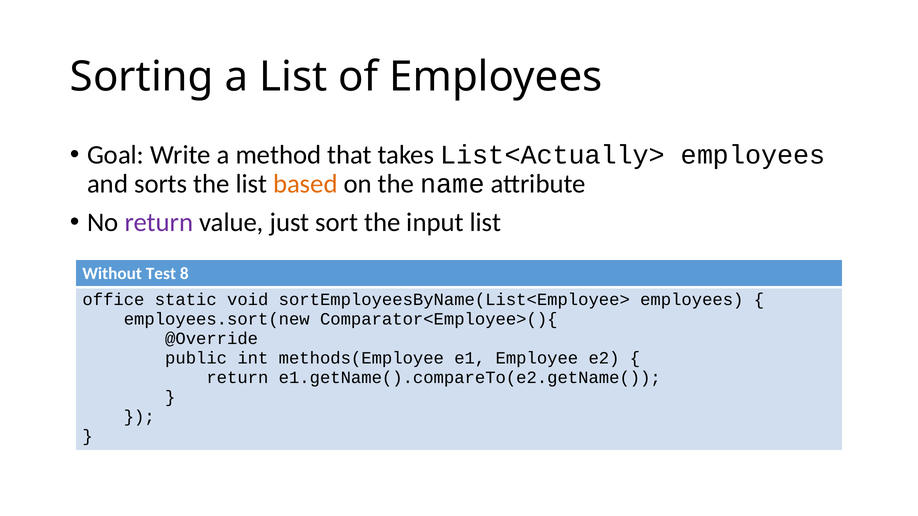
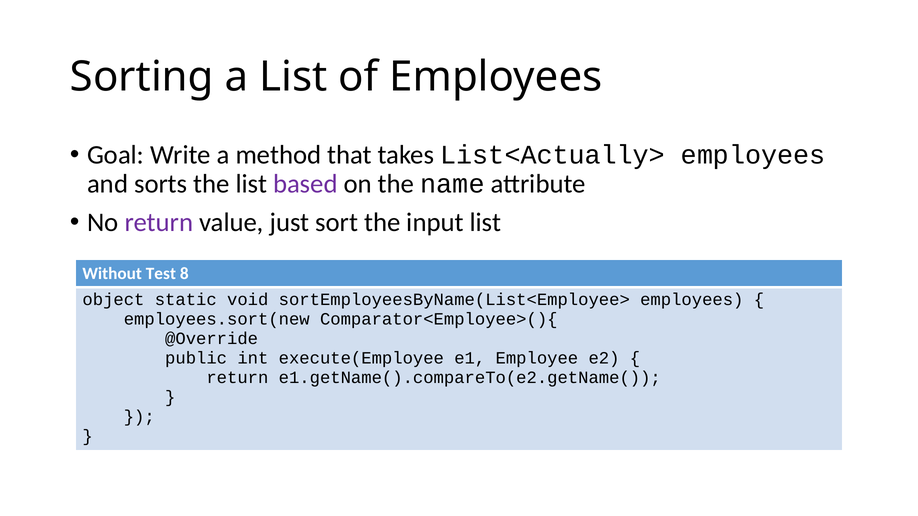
based colour: orange -> purple
office: office -> object
methods(Employee: methods(Employee -> execute(Employee
